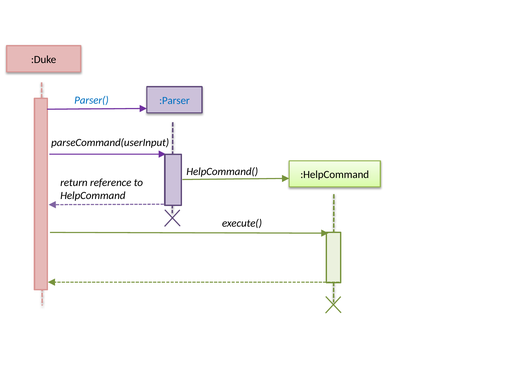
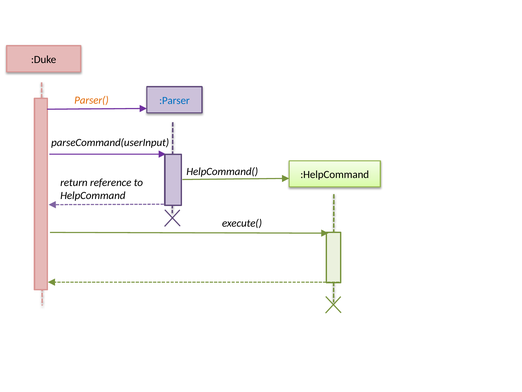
Parser( colour: blue -> orange
